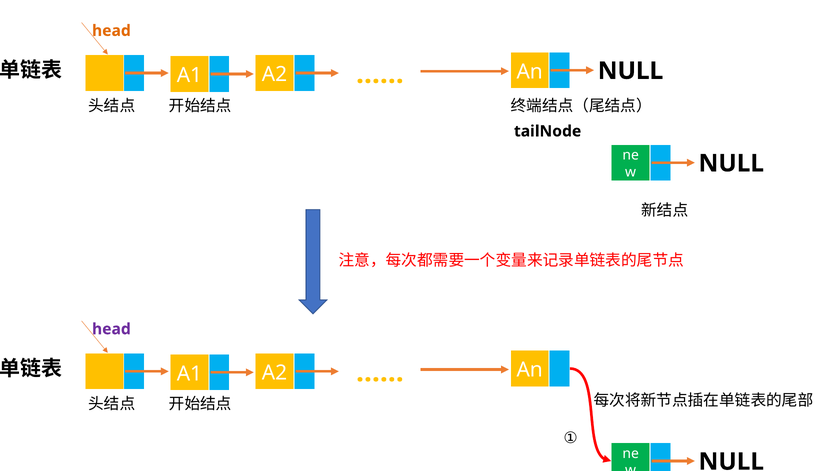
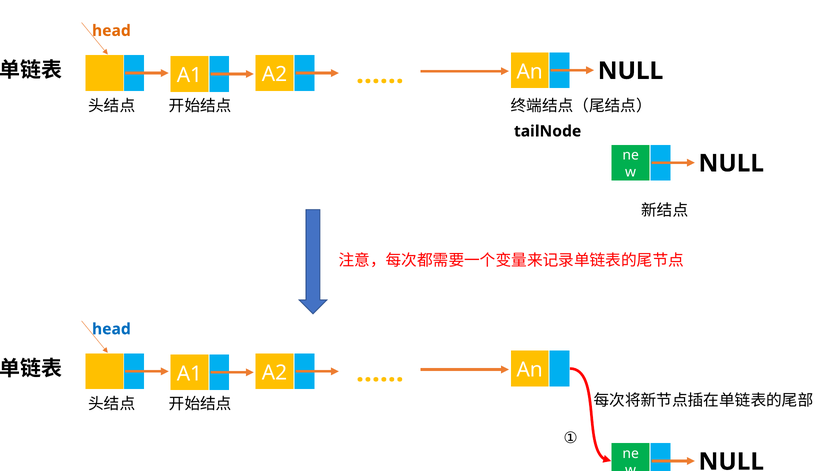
head at (111, 329) colour: purple -> blue
